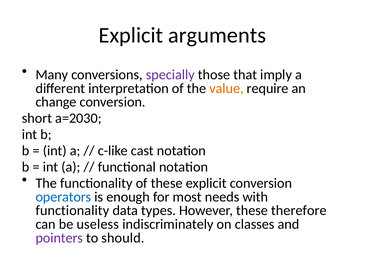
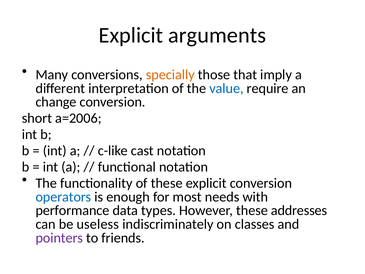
specially colour: purple -> orange
value colour: orange -> blue
a=2030: a=2030 -> a=2006
functionality at (72, 210): functionality -> performance
therefore: therefore -> addresses
should: should -> friends
